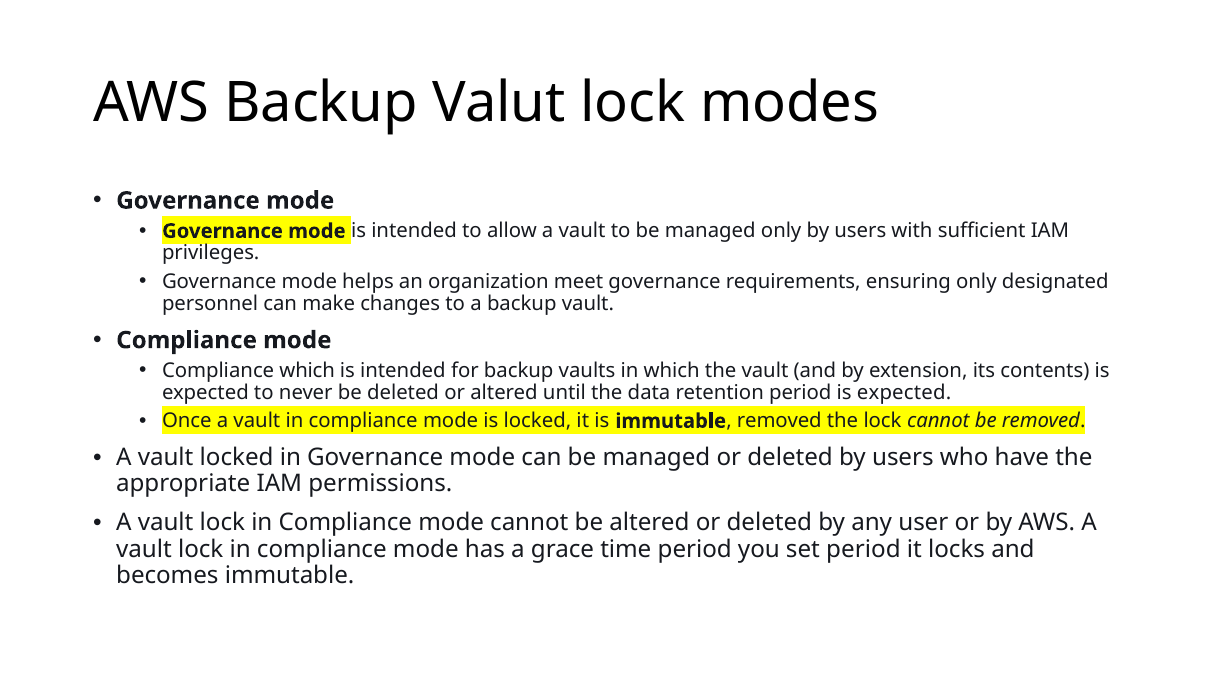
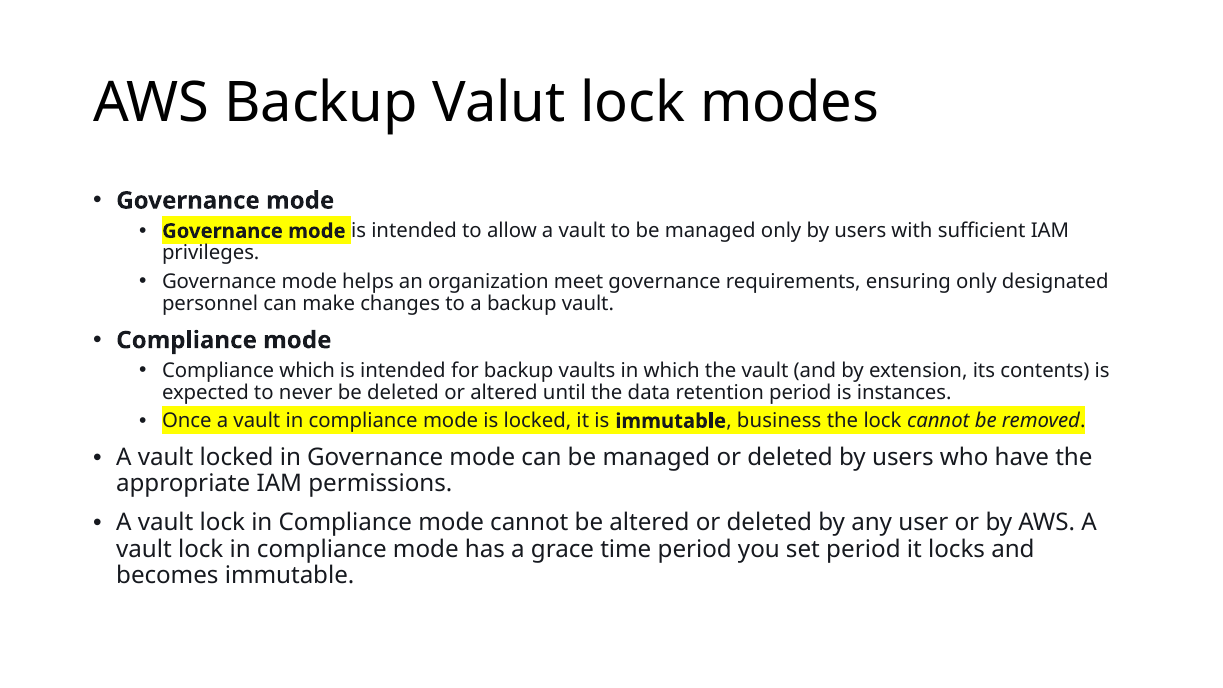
period is expected: expected -> instances
immutable removed: removed -> business
